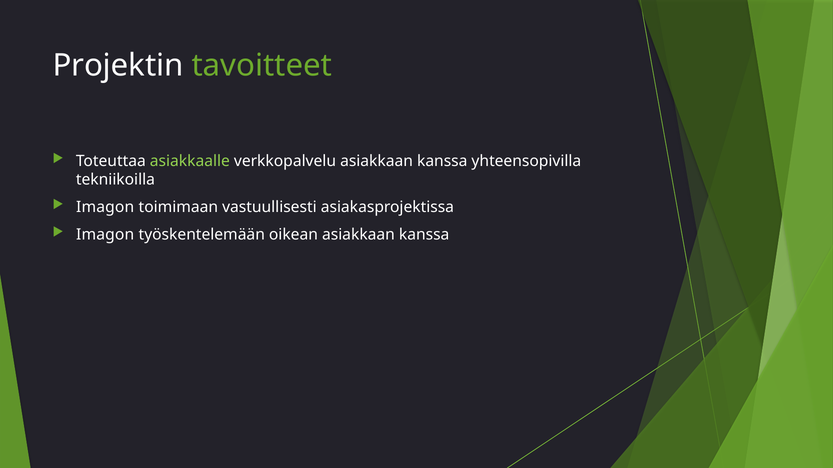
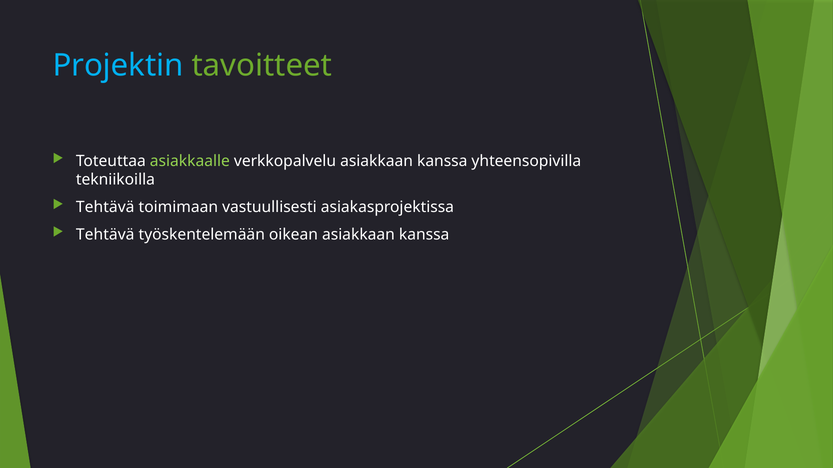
Projektin colour: white -> light blue
Imagon at (105, 207): Imagon -> Tehtävä
Imagon at (105, 235): Imagon -> Tehtävä
